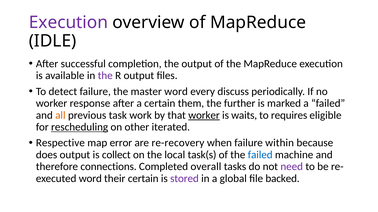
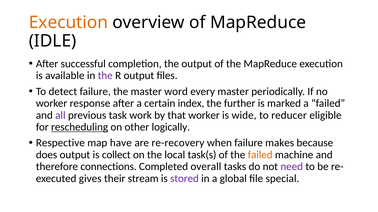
Execution at (68, 22) colour: purple -> orange
every discuss: discuss -> master
them: them -> index
all colour: orange -> purple
worker at (204, 115) underline: present -> none
waits: waits -> wide
requires: requires -> reducer
iterated: iterated -> logically
error: error -> have
within: within -> makes
failed at (260, 155) colour: blue -> orange
word at (90, 179): word -> gives
their certain: certain -> stream
backed: backed -> special
